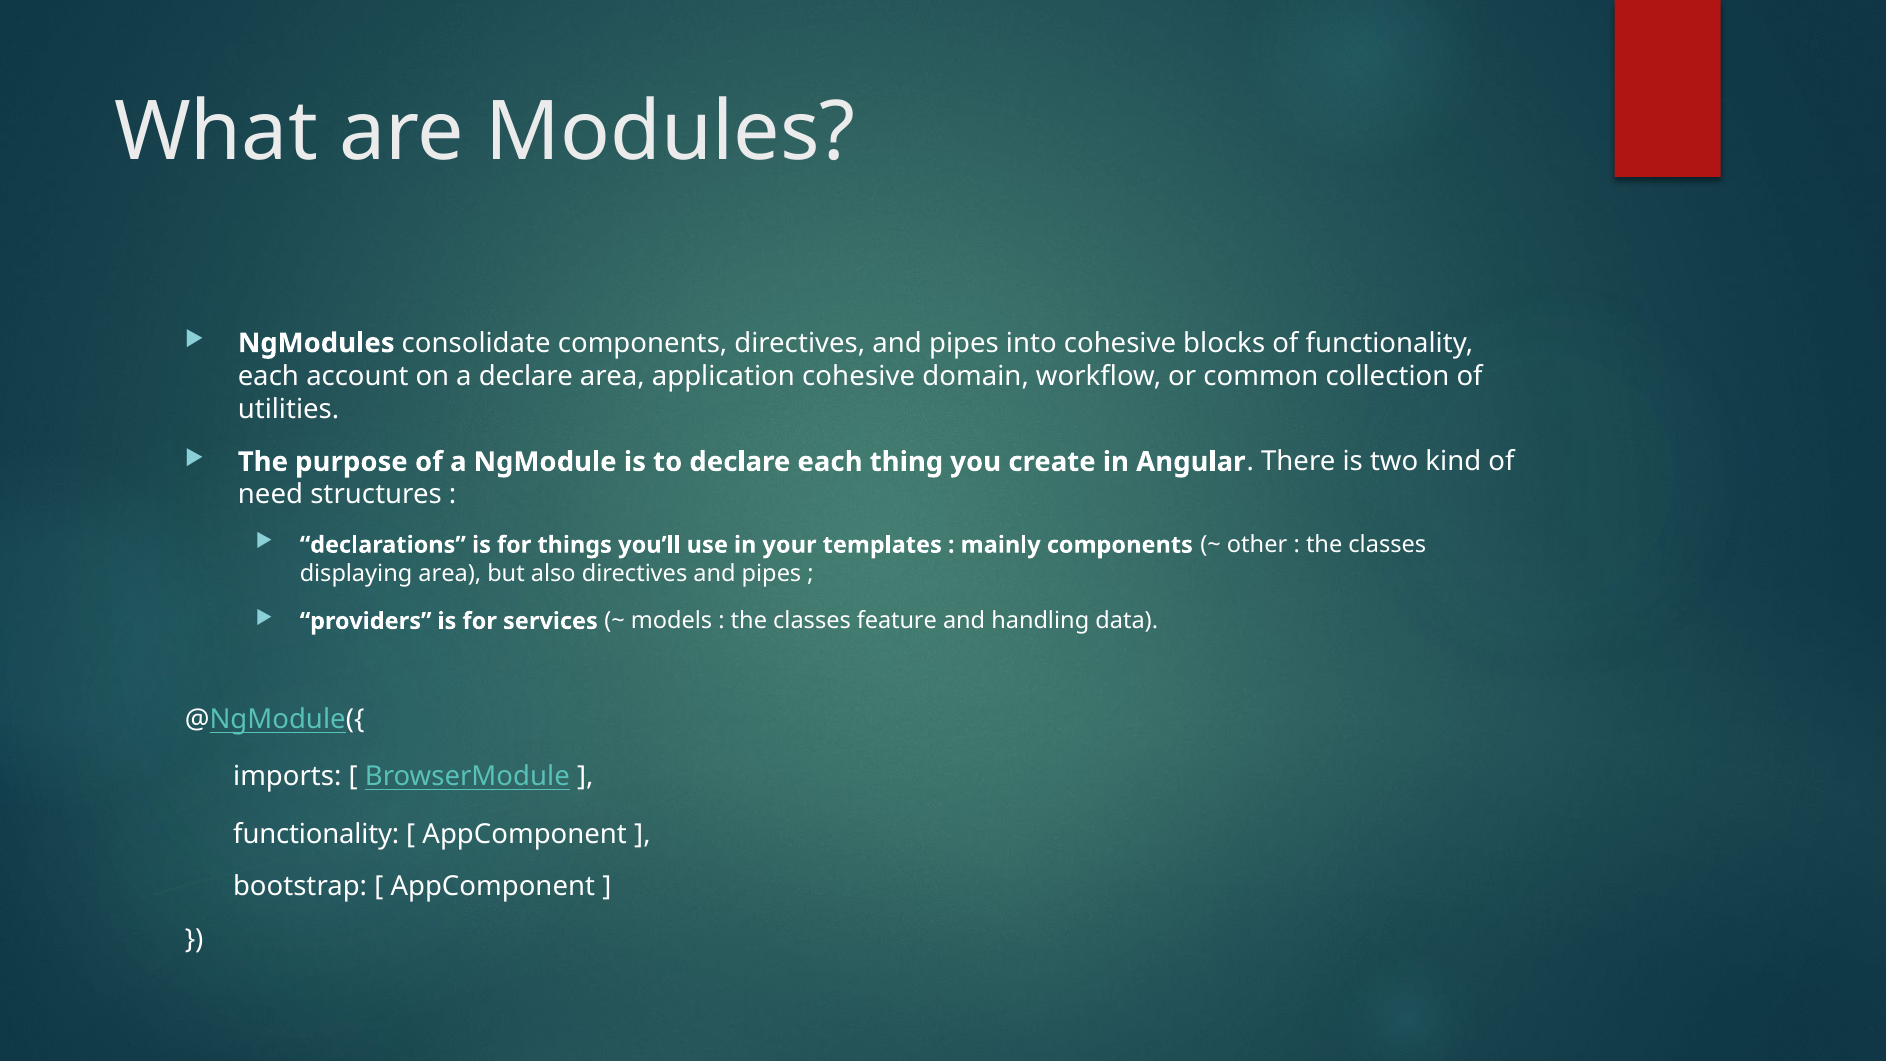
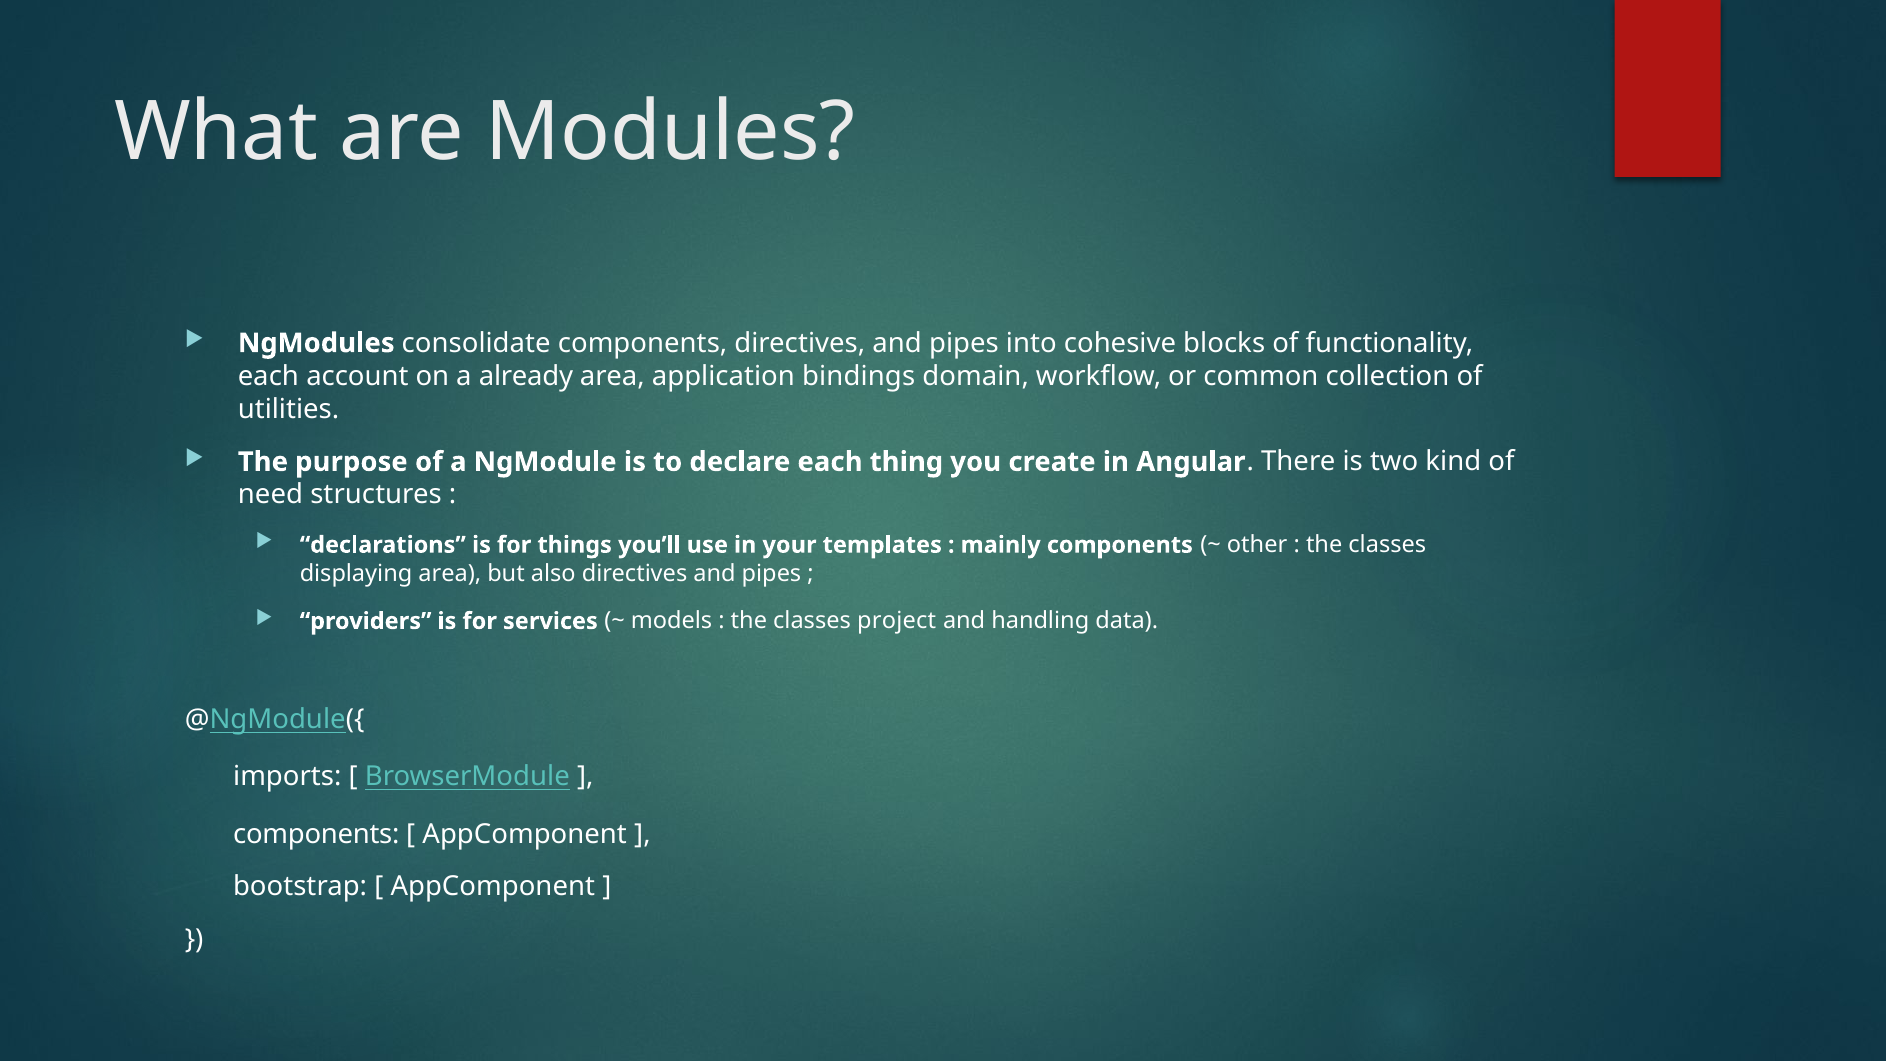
a declare: declare -> already
application cohesive: cohesive -> bindings
feature: feature -> project
functionality at (316, 834): functionality -> components
